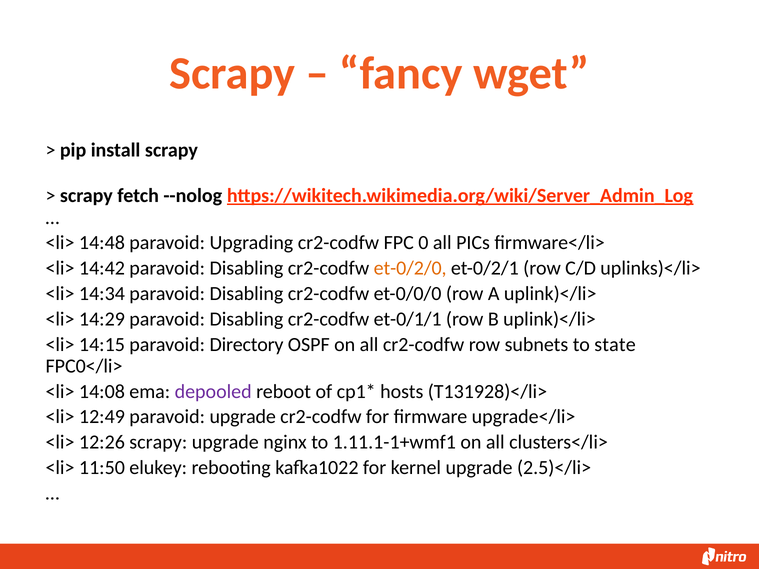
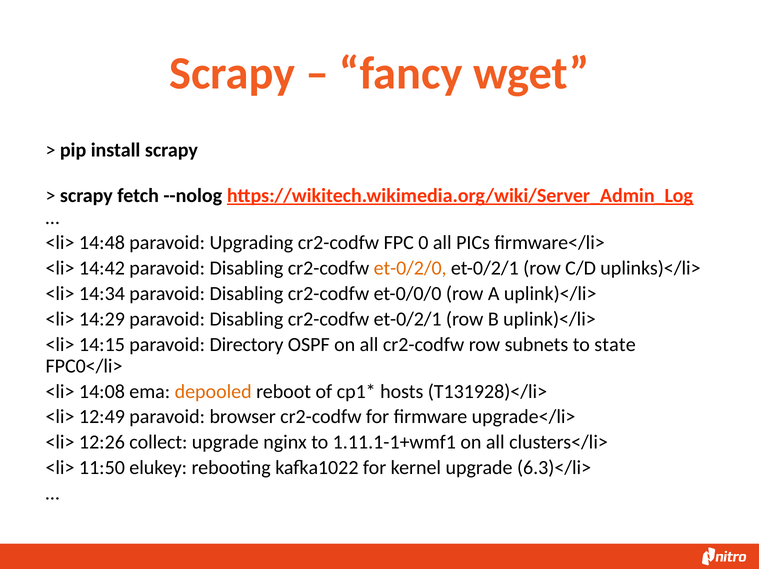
cr2-codfw et-0/1/1: et-0/1/1 -> et-0/2/1
depooled colour: purple -> orange
paravoid upgrade: upgrade -> browser
12:26 scrapy: scrapy -> collect
2.5)</li>: 2.5)</li> -> 6.3)</li>
